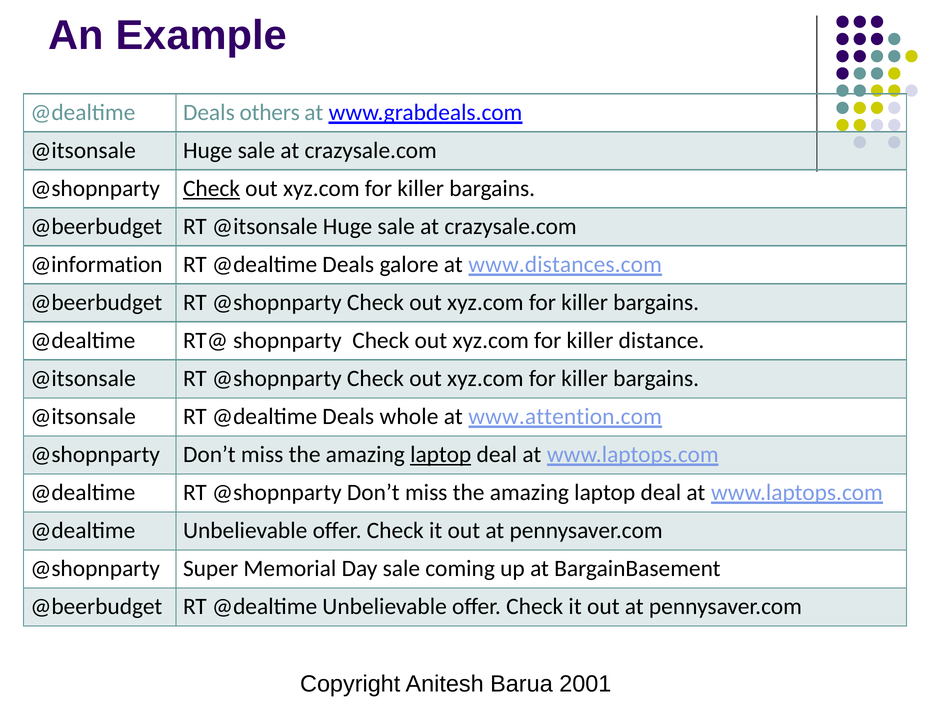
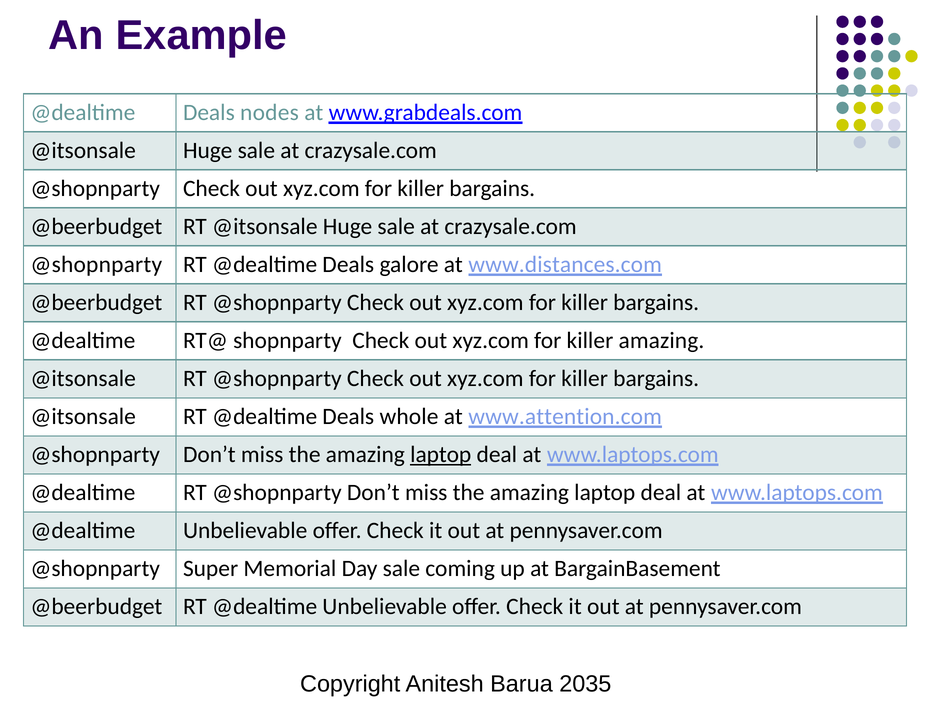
others: others -> nodes
Check at (211, 189) underline: present -> none
@information at (96, 265): @information -> @shopnparty
killer distance: distance -> amazing
2001: 2001 -> 2035
